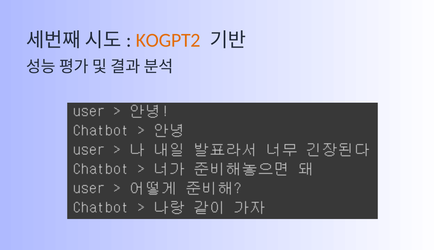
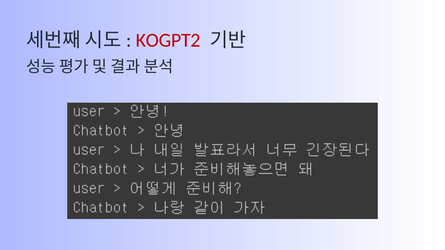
KOGPT2 colour: orange -> red
